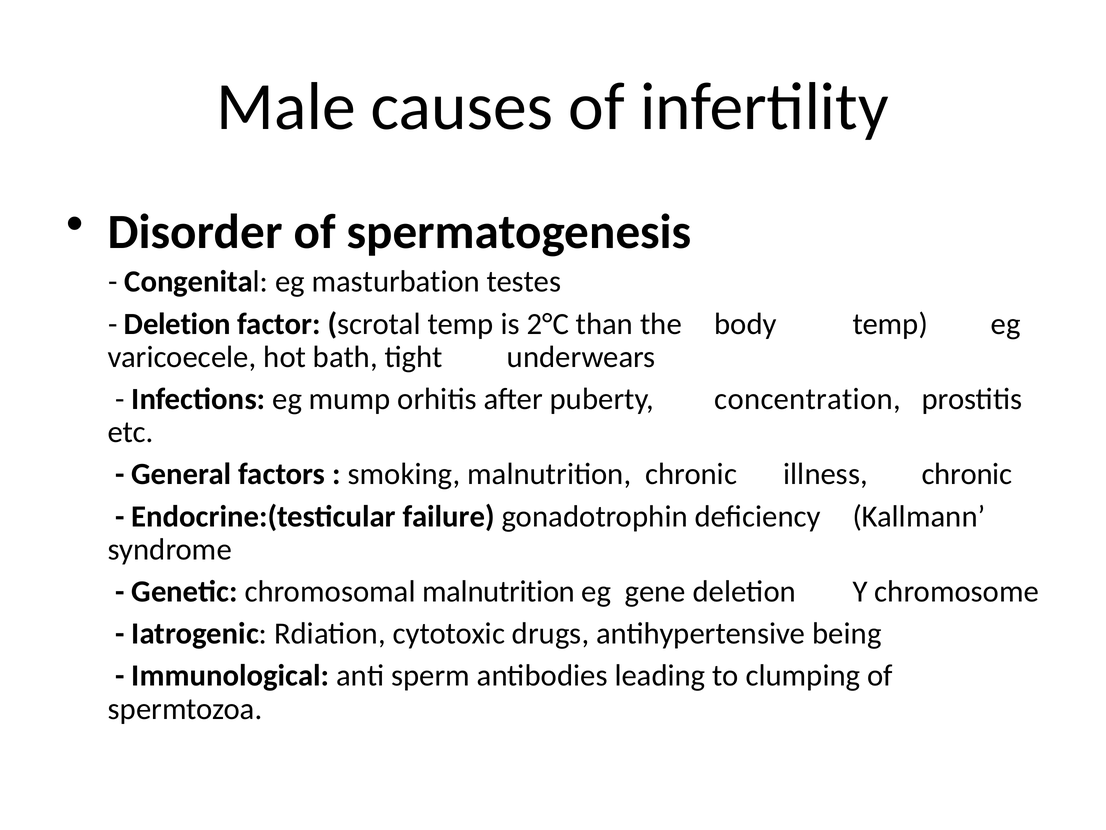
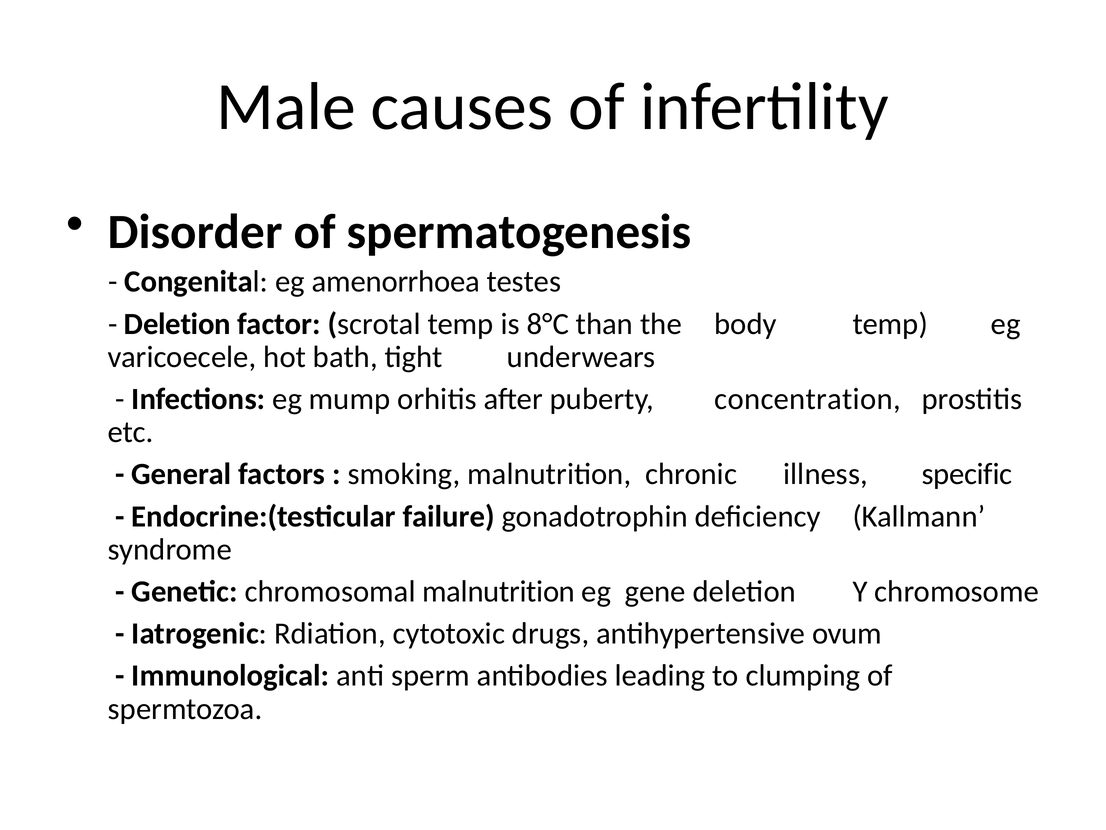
masturbation: masturbation -> amenorrhoea
2°C: 2°C -> 8°C
illness chronic: chronic -> specific
being: being -> ovum
